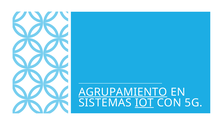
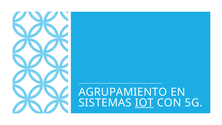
AGRUPAMIENTO underline: present -> none
